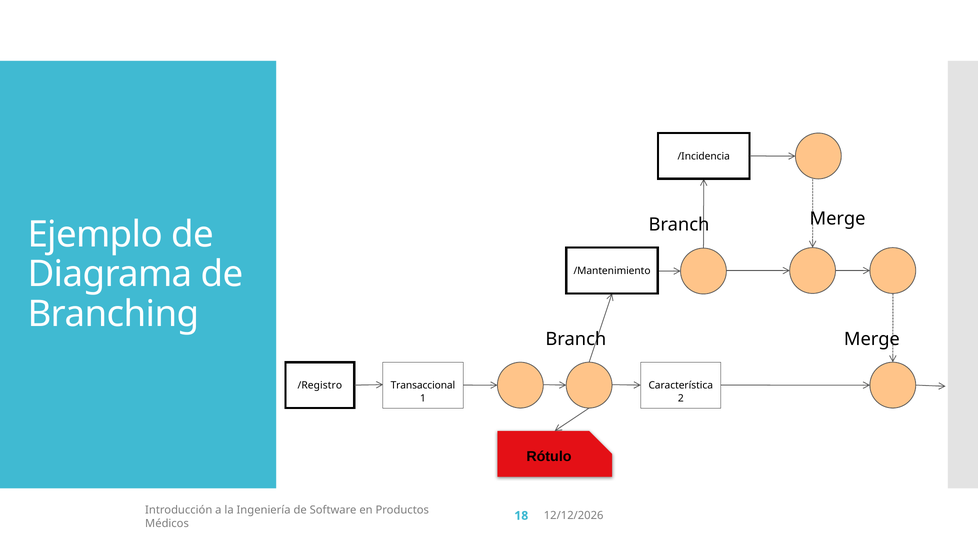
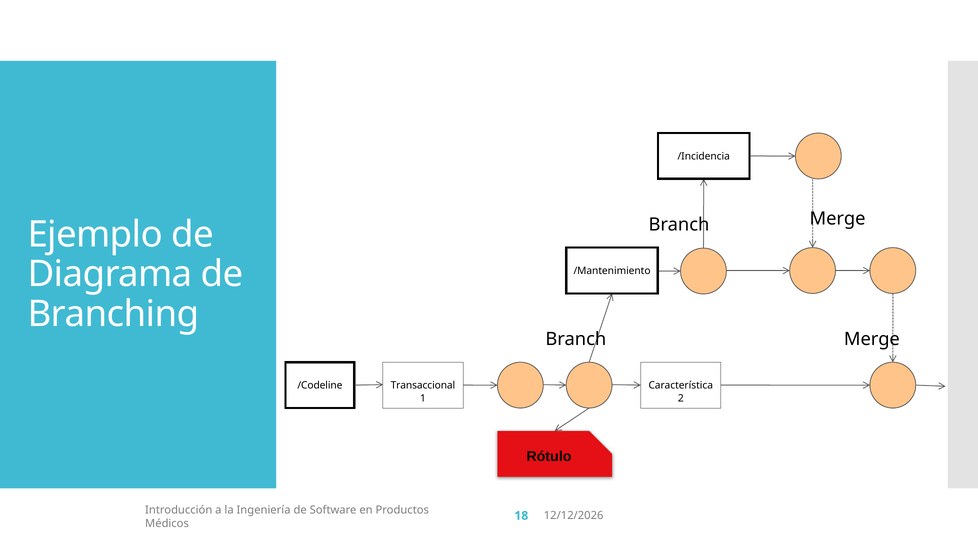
/Registro: /Registro -> /Codeline
